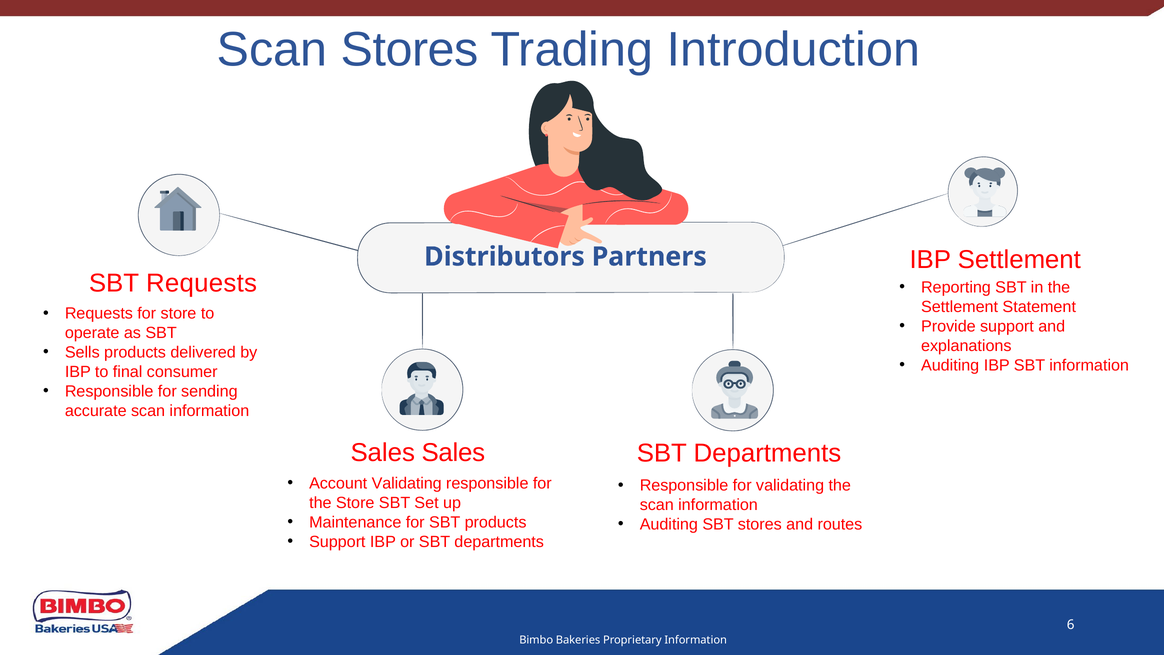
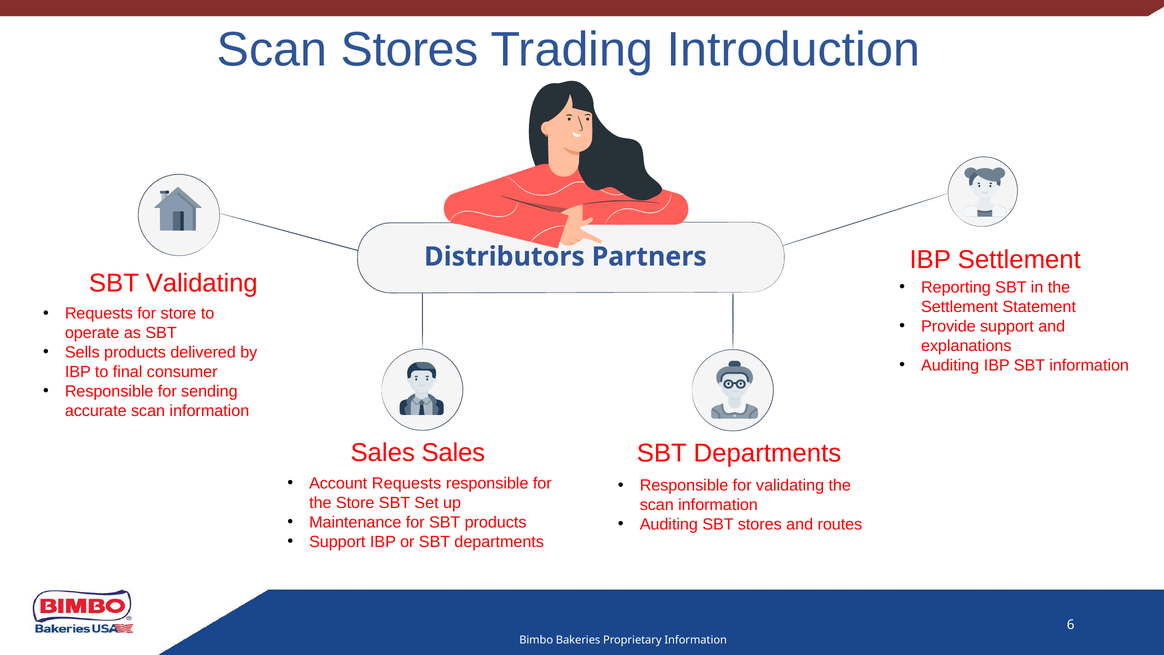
SBT Requests: Requests -> Validating
Account Validating: Validating -> Requests
